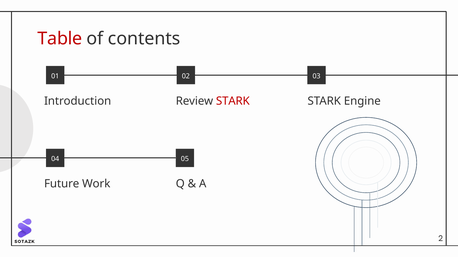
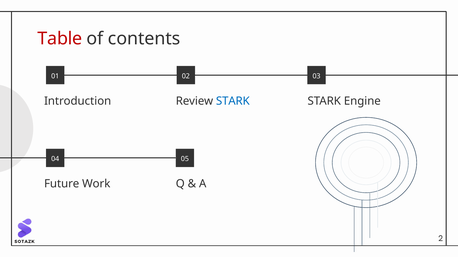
STARK at (233, 101) colour: red -> blue
